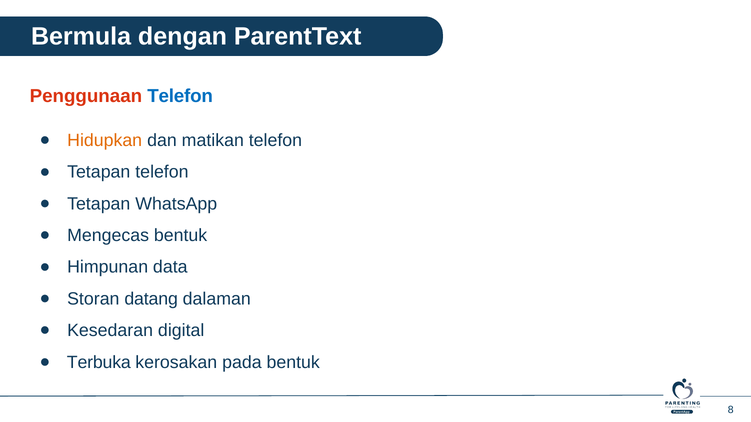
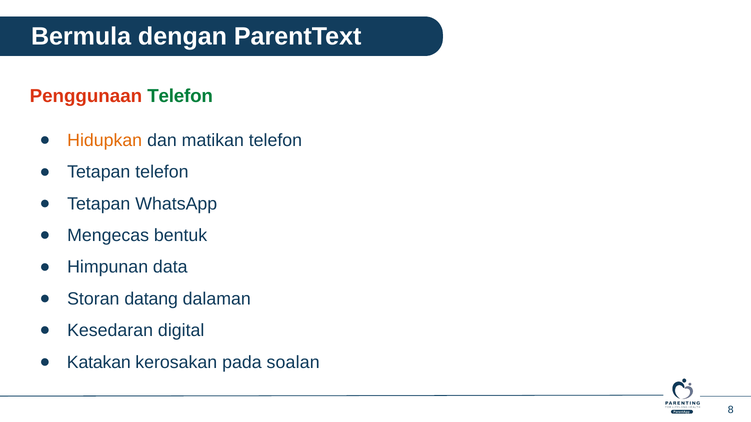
Telefon at (180, 96) colour: blue -> green
Terbuka: Terbuka -> Katakan
pada bentuk: bentuk -> soalan
